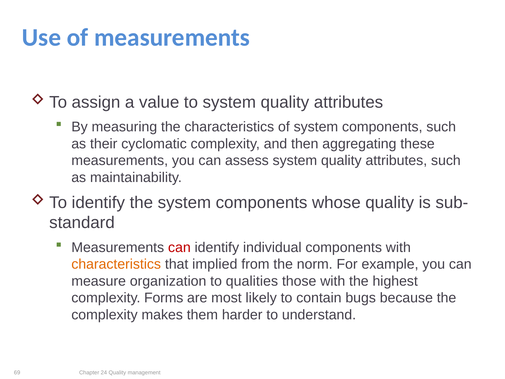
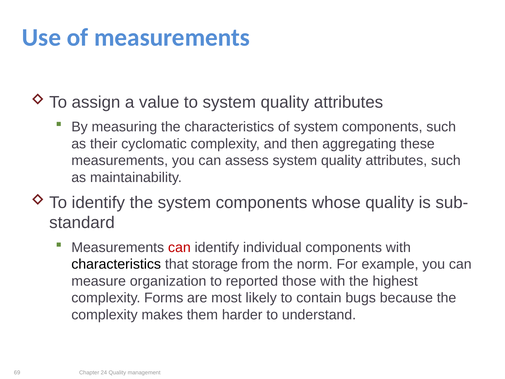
characteristics at (116, 264) colour: orange -> black
implied: implied -> storage
qualities: qualities -> reported
